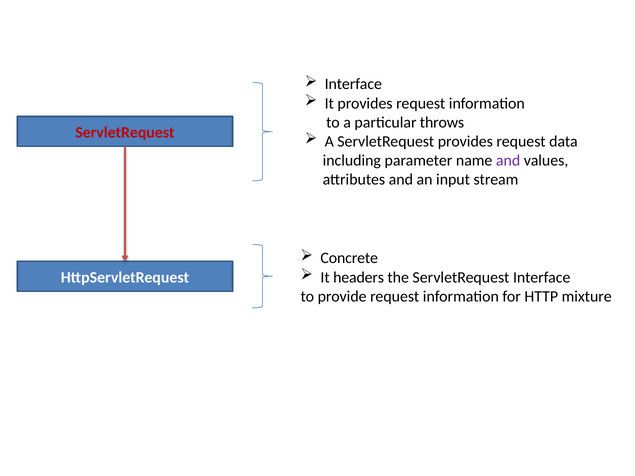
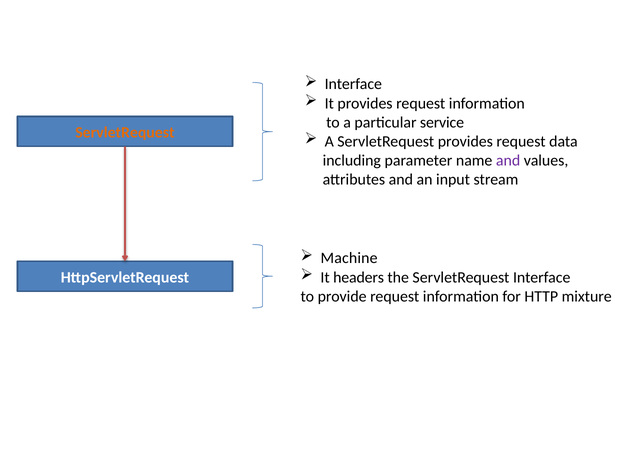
throws: throws -> service
ServletRequest at (125, 133) colour: red -> orange
Concrete: Concrete -> Machine
